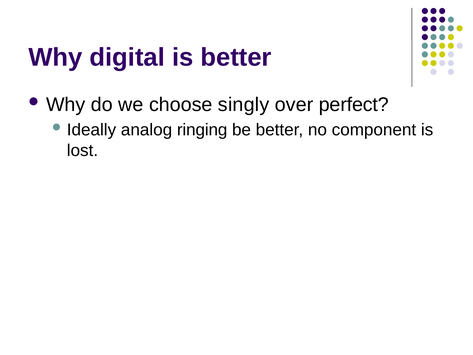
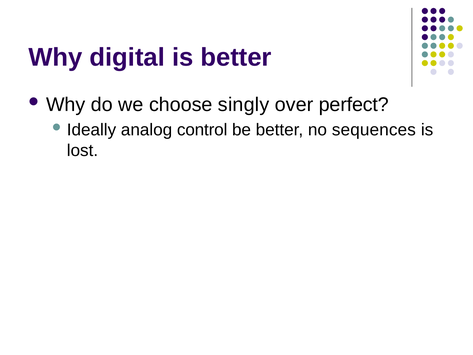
ringing: ringing -> control
component: component -> sequences
